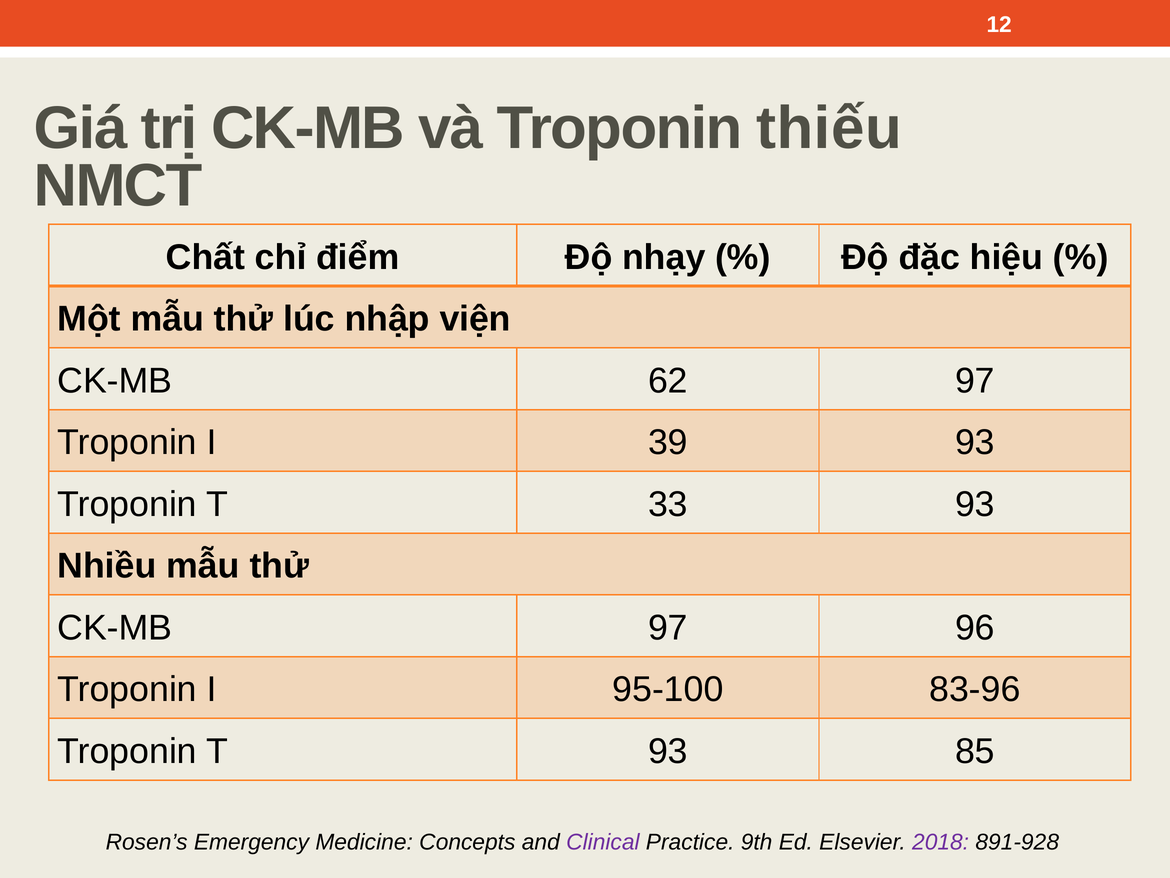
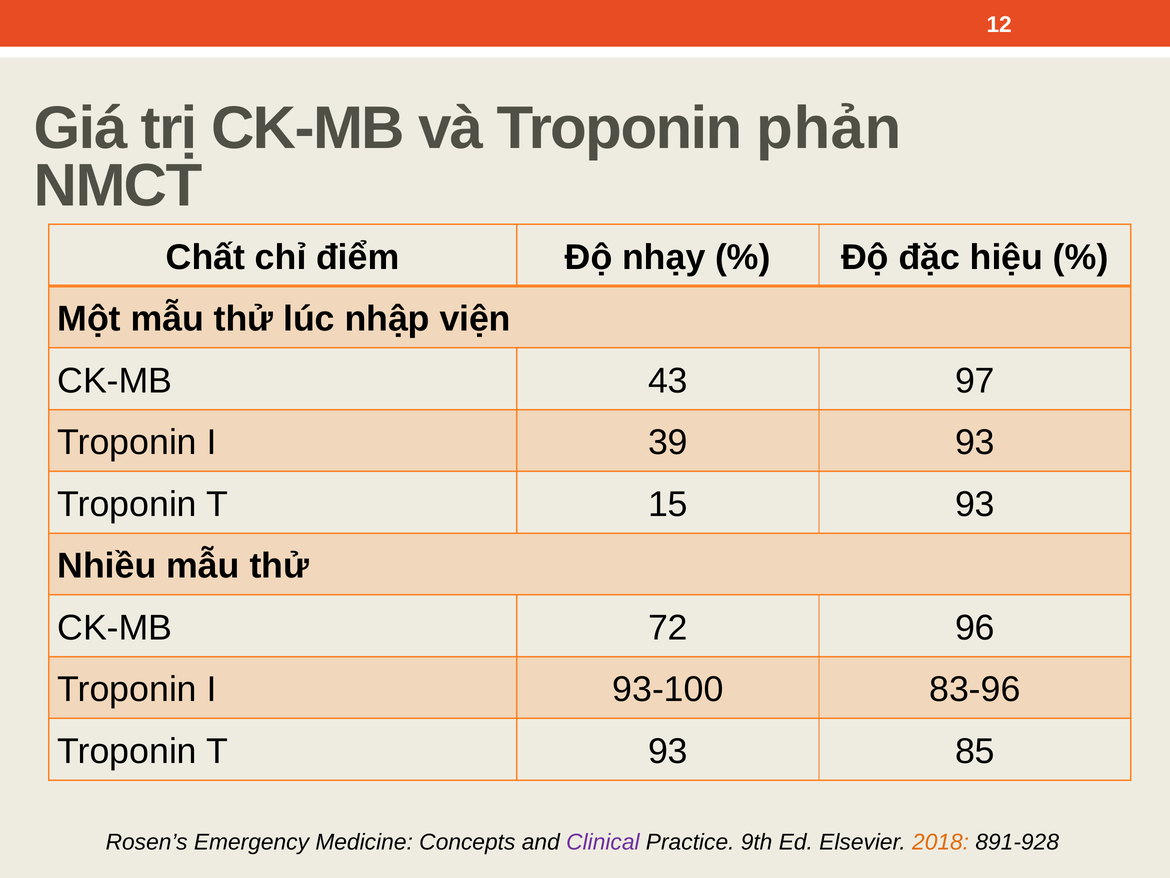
thiếu: thiếu -> phản
62: 62 -> 43
33: 33 -> 15
CK-MB 97: 97 -> 72
95-100: 95-100 -> 93-100
2018 colour: purple -> orange
